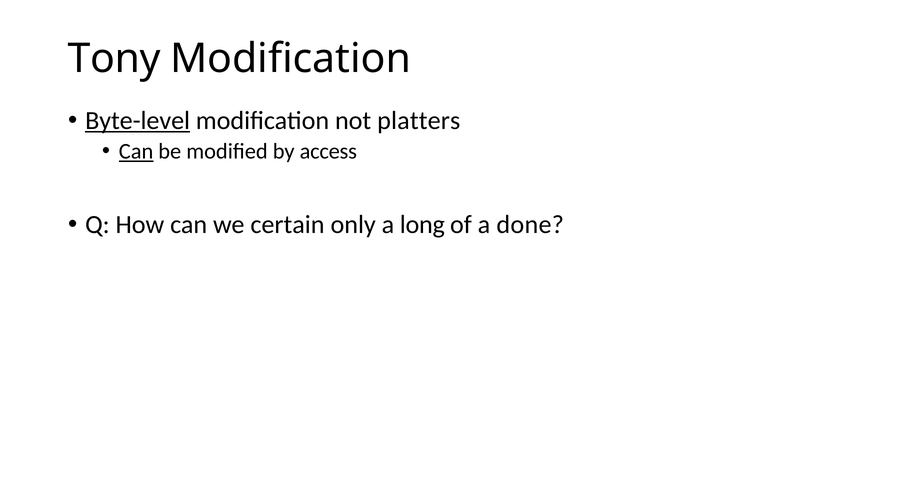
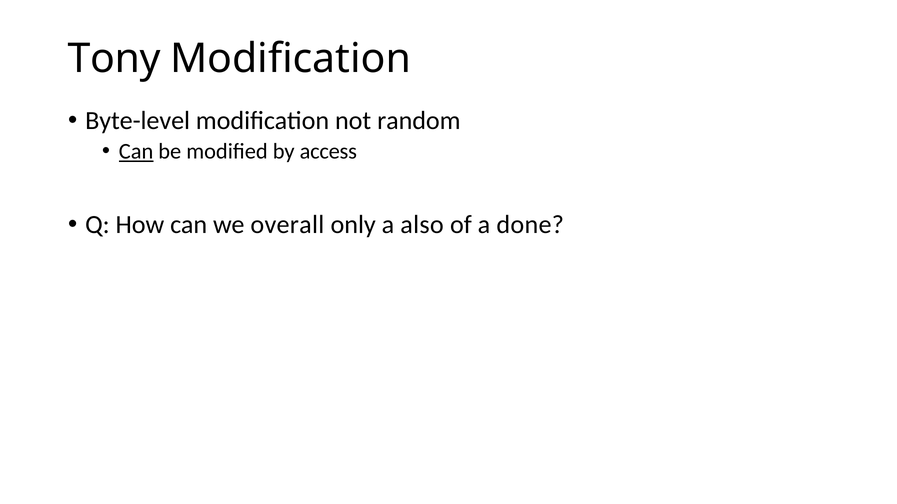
Byte-level underline: present -> none
platters: platters -> random
certain: certain -> overall
long: long -> also
